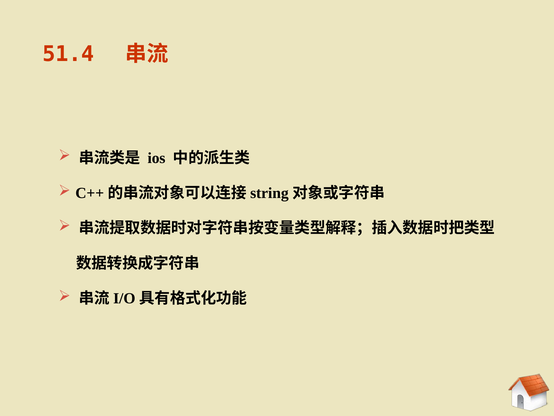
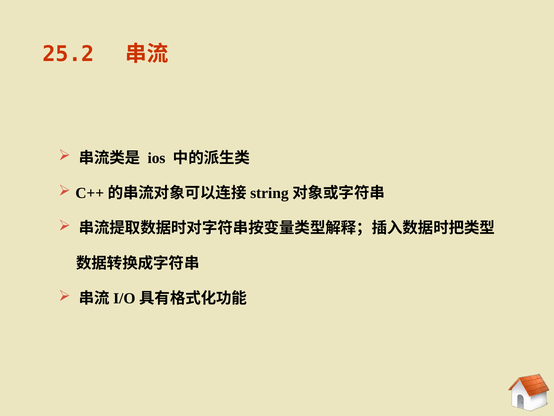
51.4: 51.4 -> 25.2
